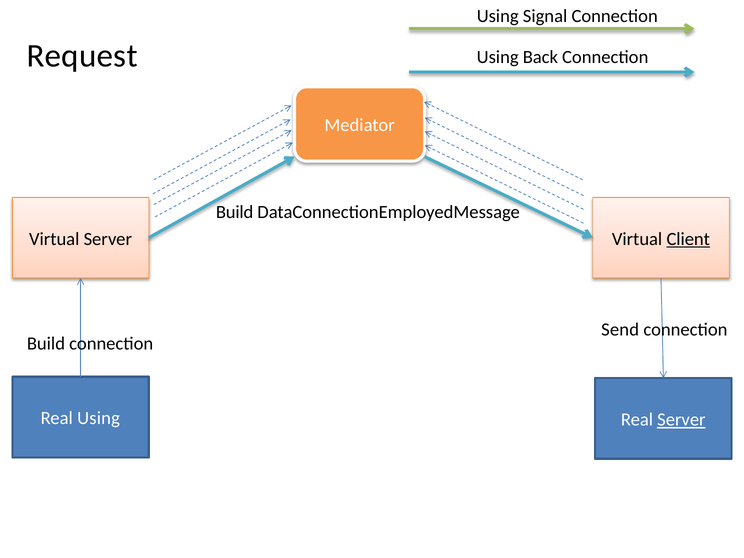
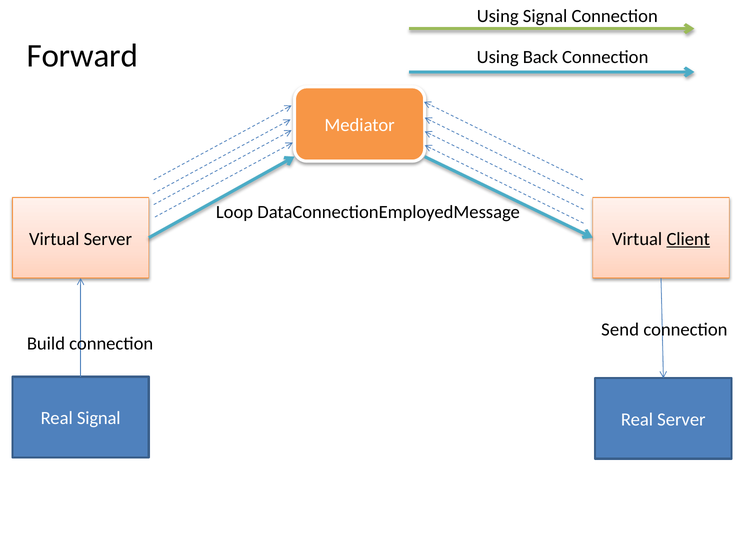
Request: Request -> Forward
Build at (235, 212): Build -> Loop
Real Using: Using -> Signal
Server at (681, 420) underline: present -> none
